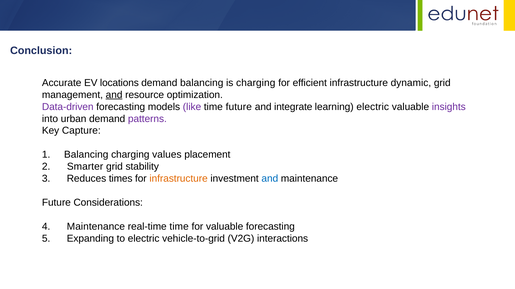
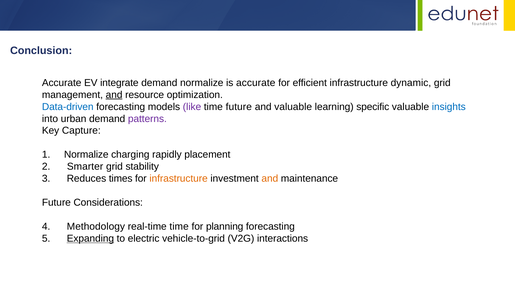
locations: locations -> integrate
demand balancing: balancing -> normalize
is charging: charging -> accurate
Data-driven colour: purple -> blue
and integrate: integrate -> valuable
learning electric: electric -> specific
insights colour: purple -> blue
Balancing at (86, 155): Balancing -> Normalize
values: values -> rapidly
and at (270, 179) colour: blue -> orange
Maintenance at (96, 227): Maintenance -> Methodology
for valuable: valuable -> planning
Expanding underline: none -> present
